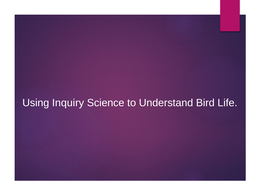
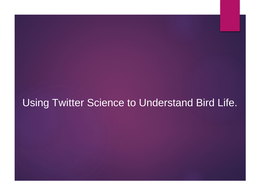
Inquiry: Inquiry -> Twitter
